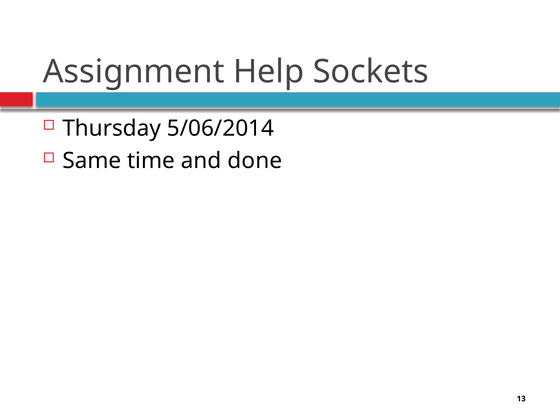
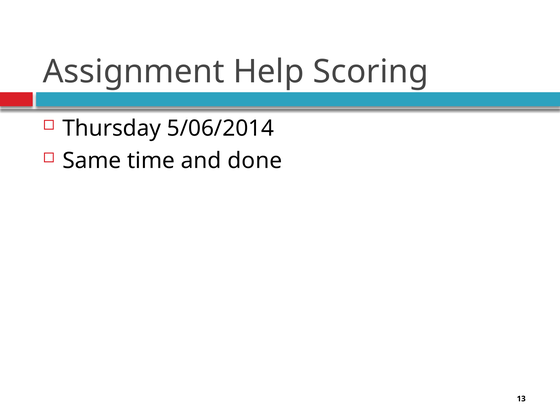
Sockets: Sockets -> Scoring
